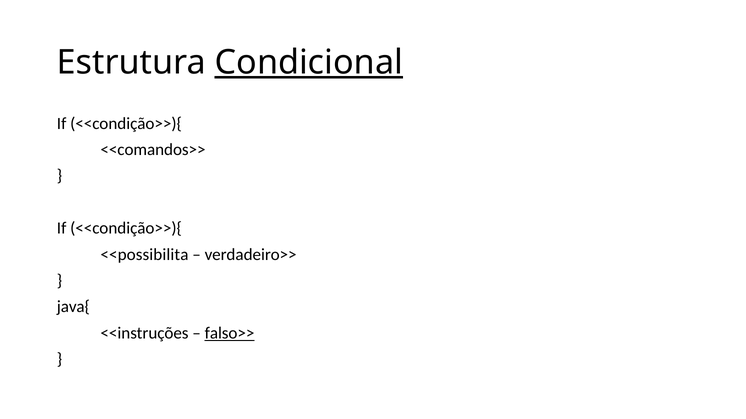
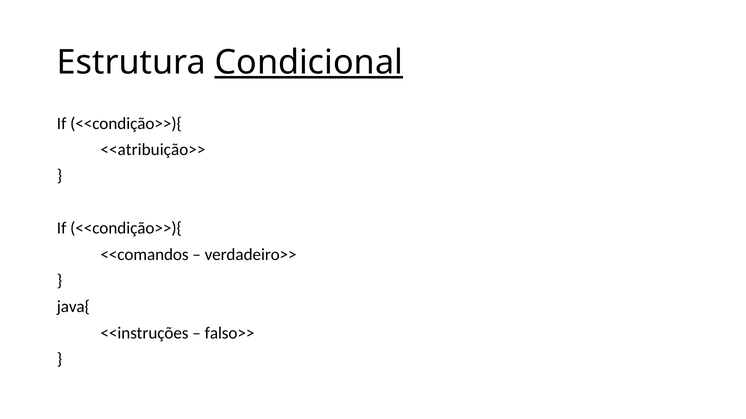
<<comandos>>: <<comandos>> -> <<atribuição>>
<<possibilita: <<possibilita -> <<comandos
falso>> underline: present -> none
